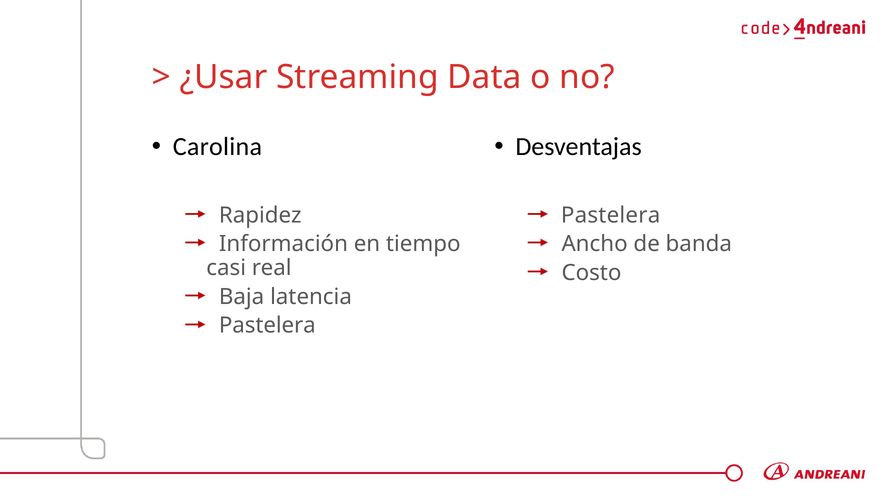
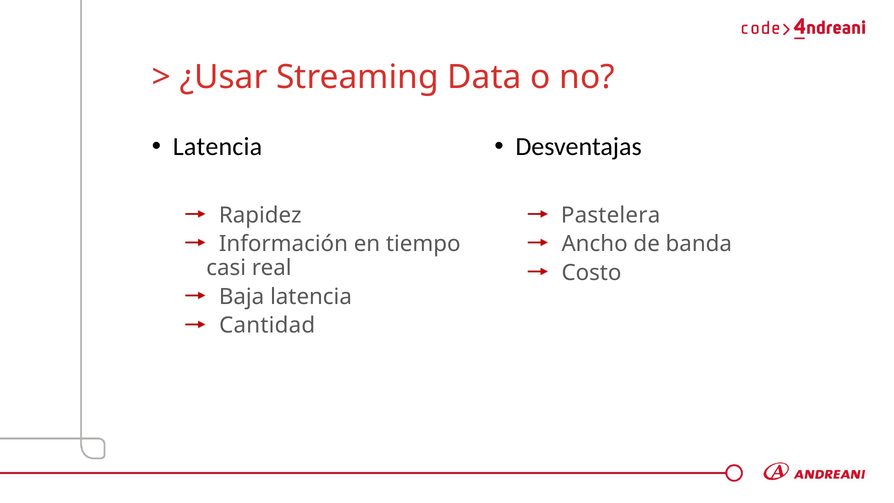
Carolina at (217, 147): Carolina -> Latencia
Pastelera at (267, 326): Pastelera -> Cantidad
